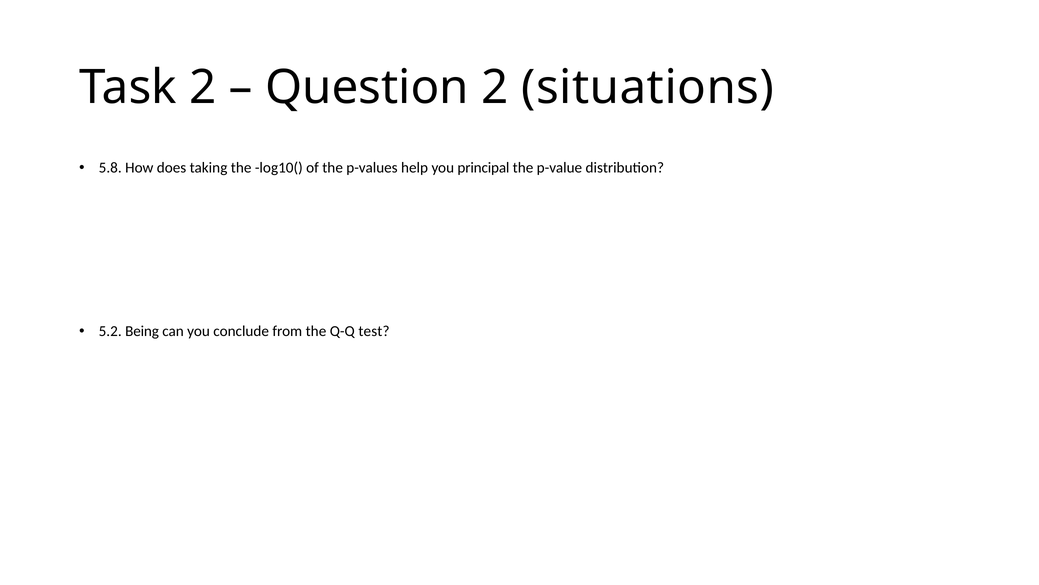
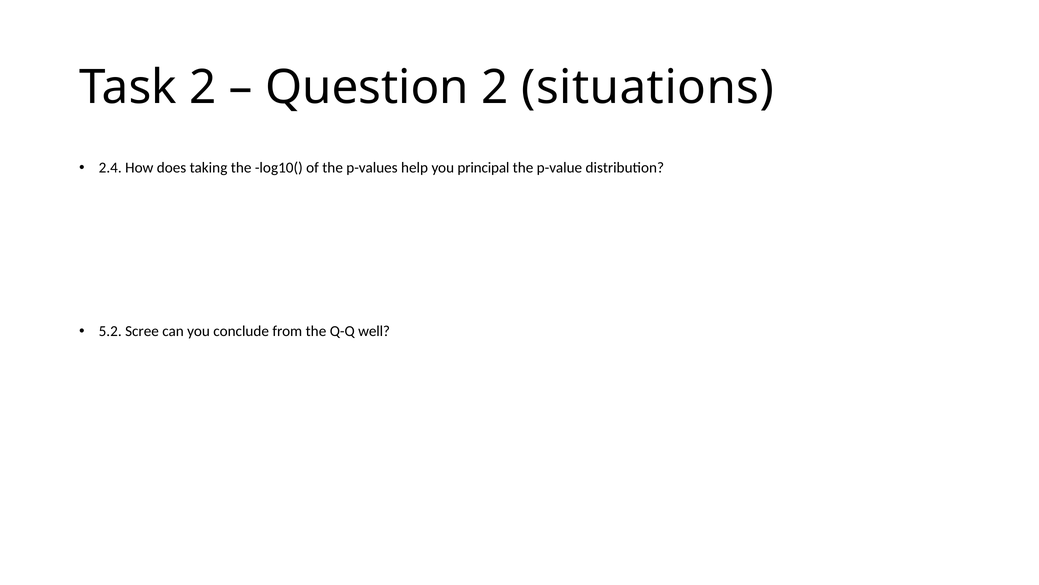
5.8: 5.8 -> 2.4
Being: Being -> Scree
test: test -> well
